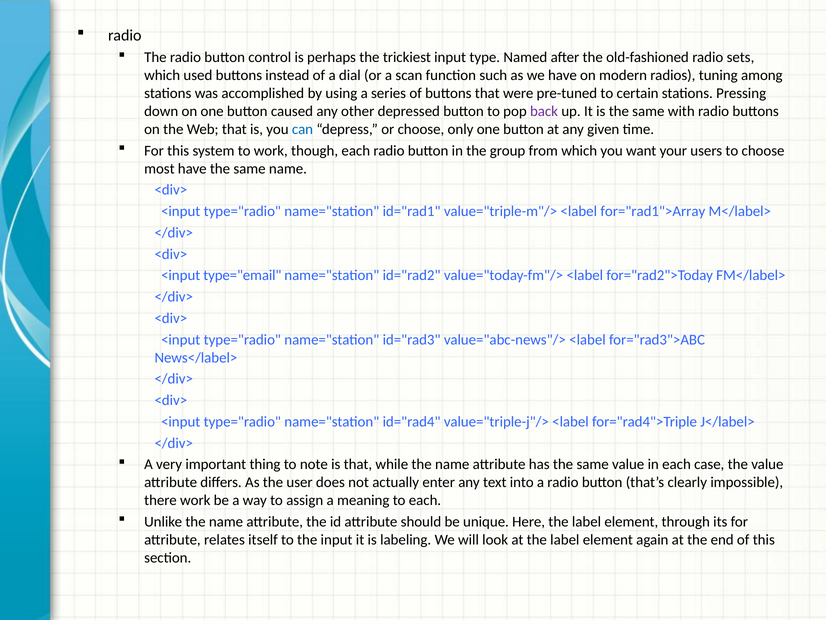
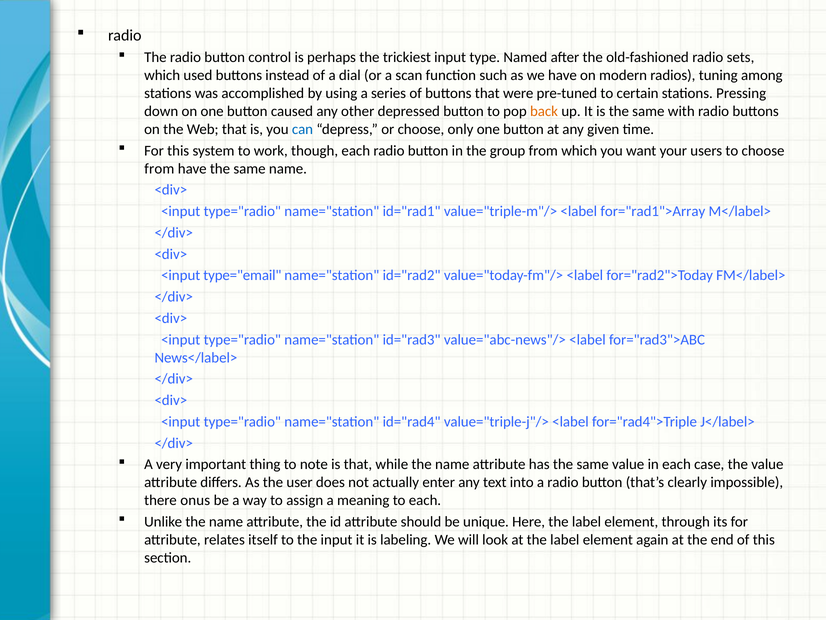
back colour: purple -> orange
most at (159, 168): most -> from
there work: work -> onus
